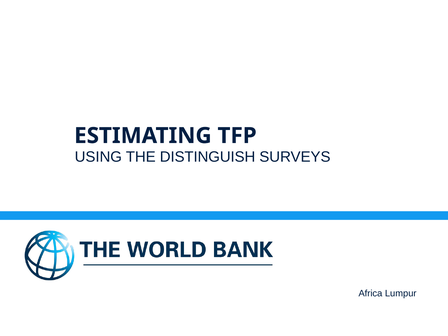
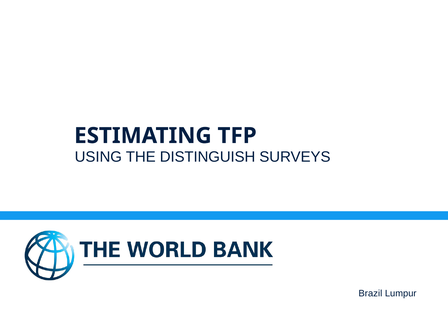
Africa: Africa -> Brazil
